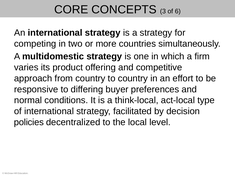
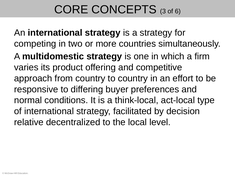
policies: policies -> relative
